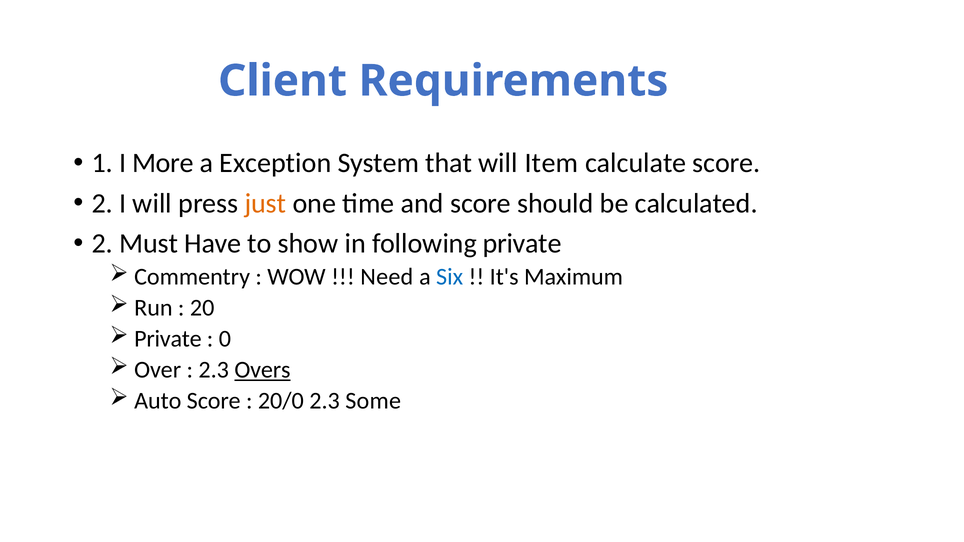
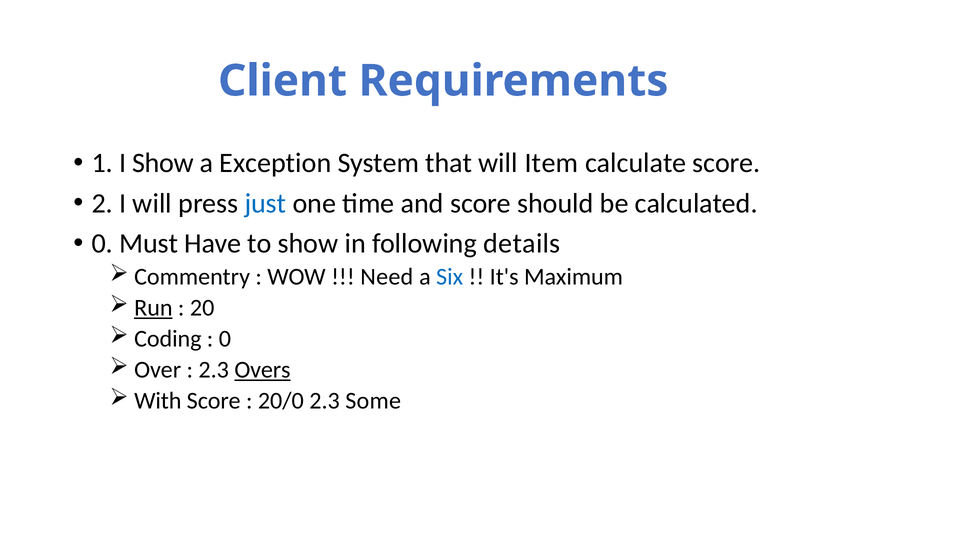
I More: More -> Show
just colour: orange -> blue
2 at (102, 244): 2 -> 0
following private: private -> details
Run underline: none -> present
Private at (168, 339): Private -> Coding
Auto: Auto -> With
